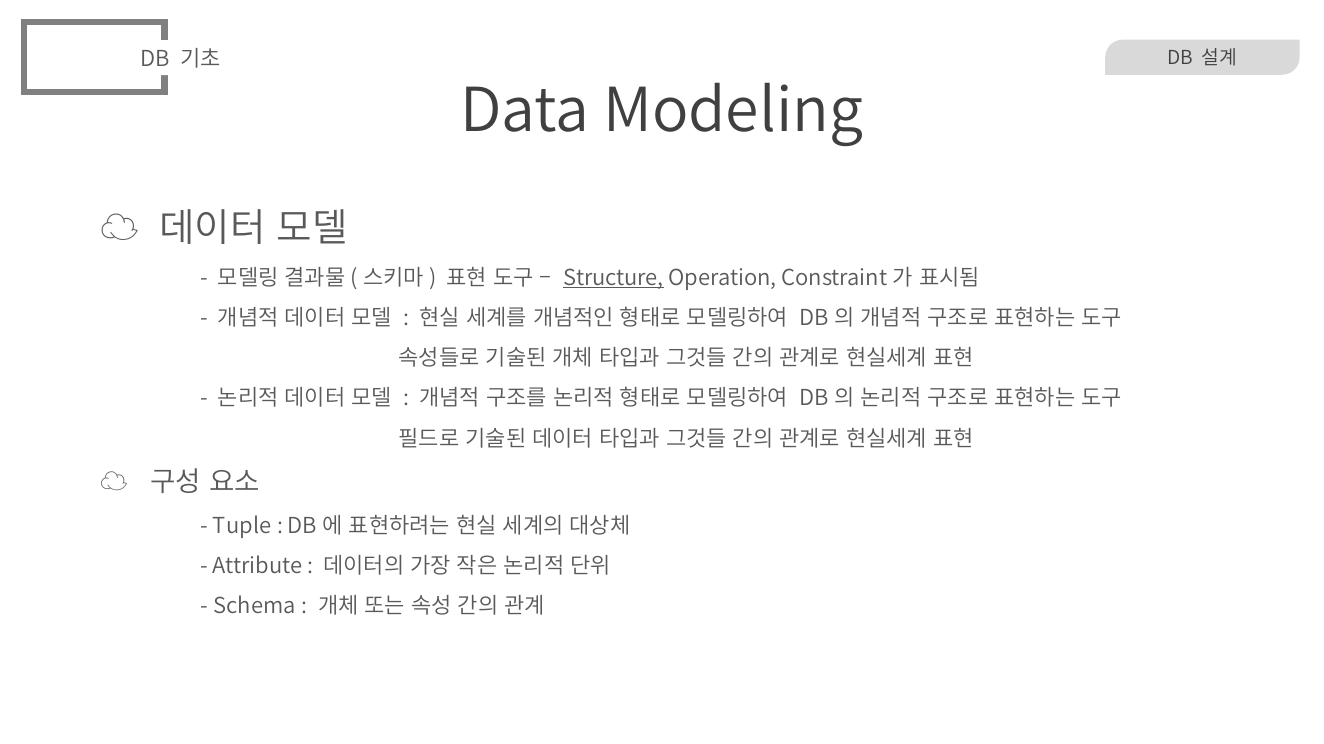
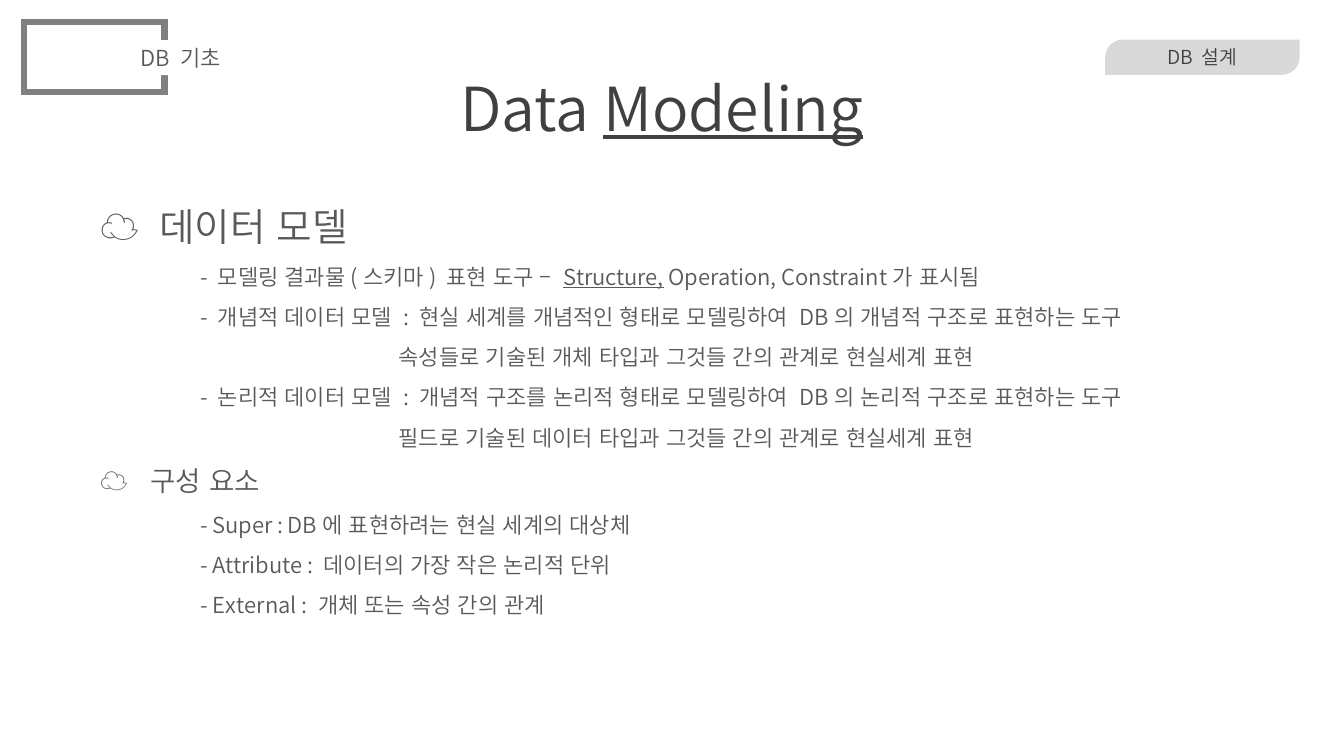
Modeling underline: none -> present
Tuple: Tuple -> Super
Schema: Schema -> External
